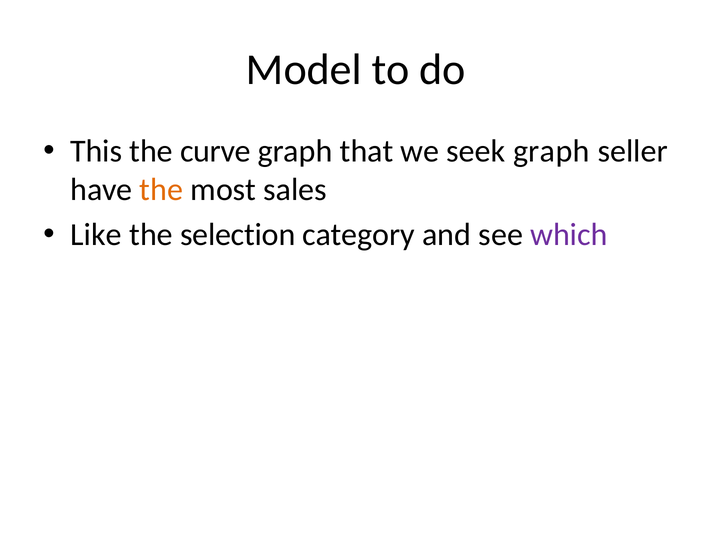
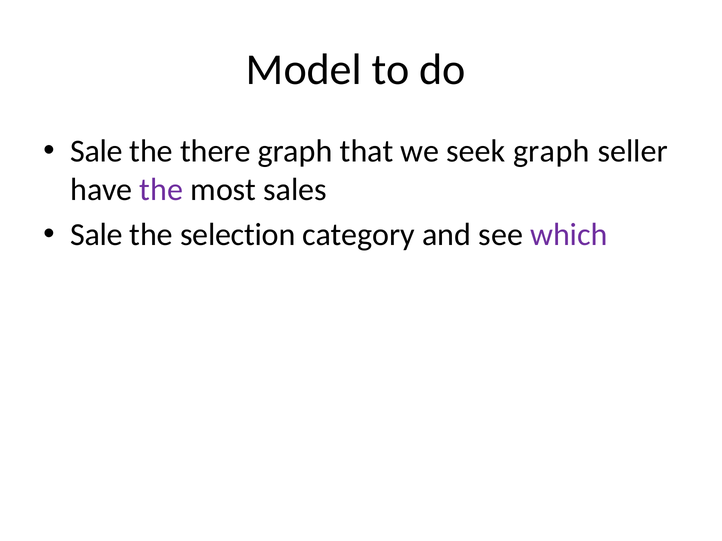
This at (96, 151): This -> Sale
curve: curve -> there
the at (161, 190) colour: orange -> purple
Like at (96, 235): Like -> Sale
